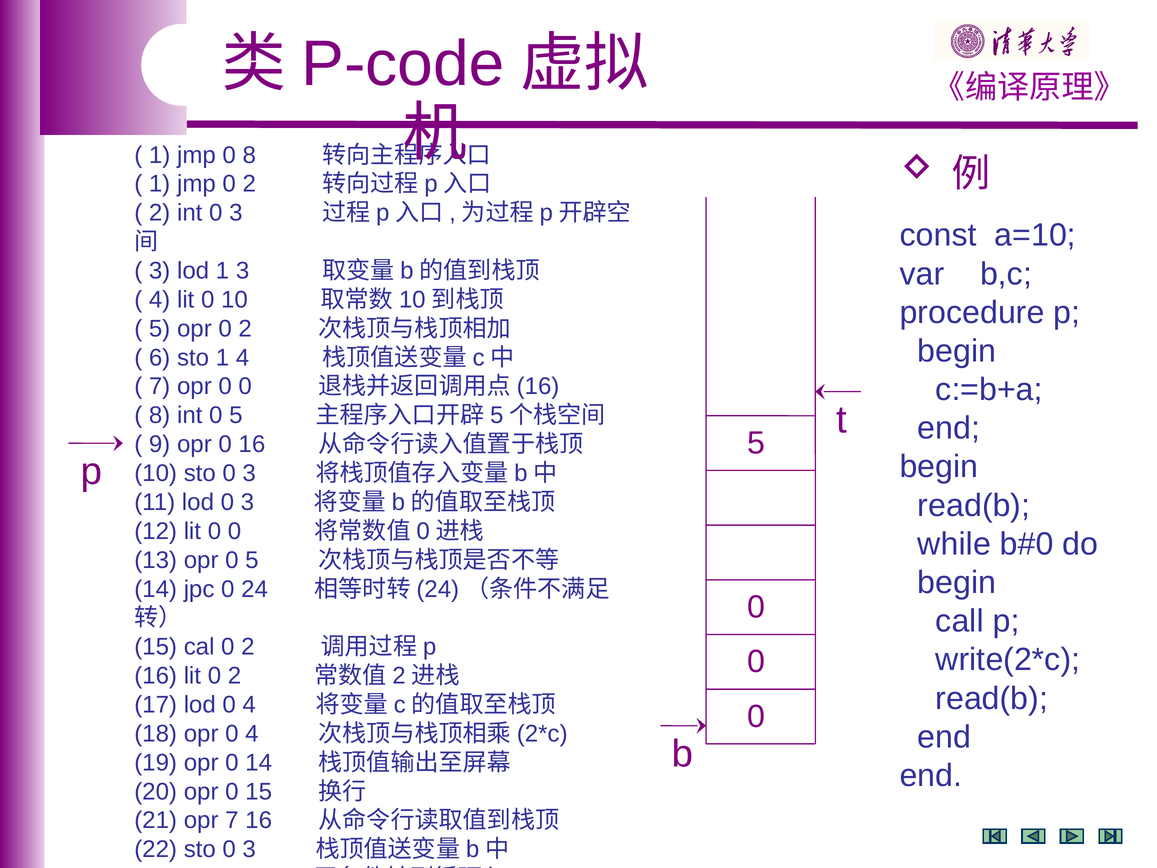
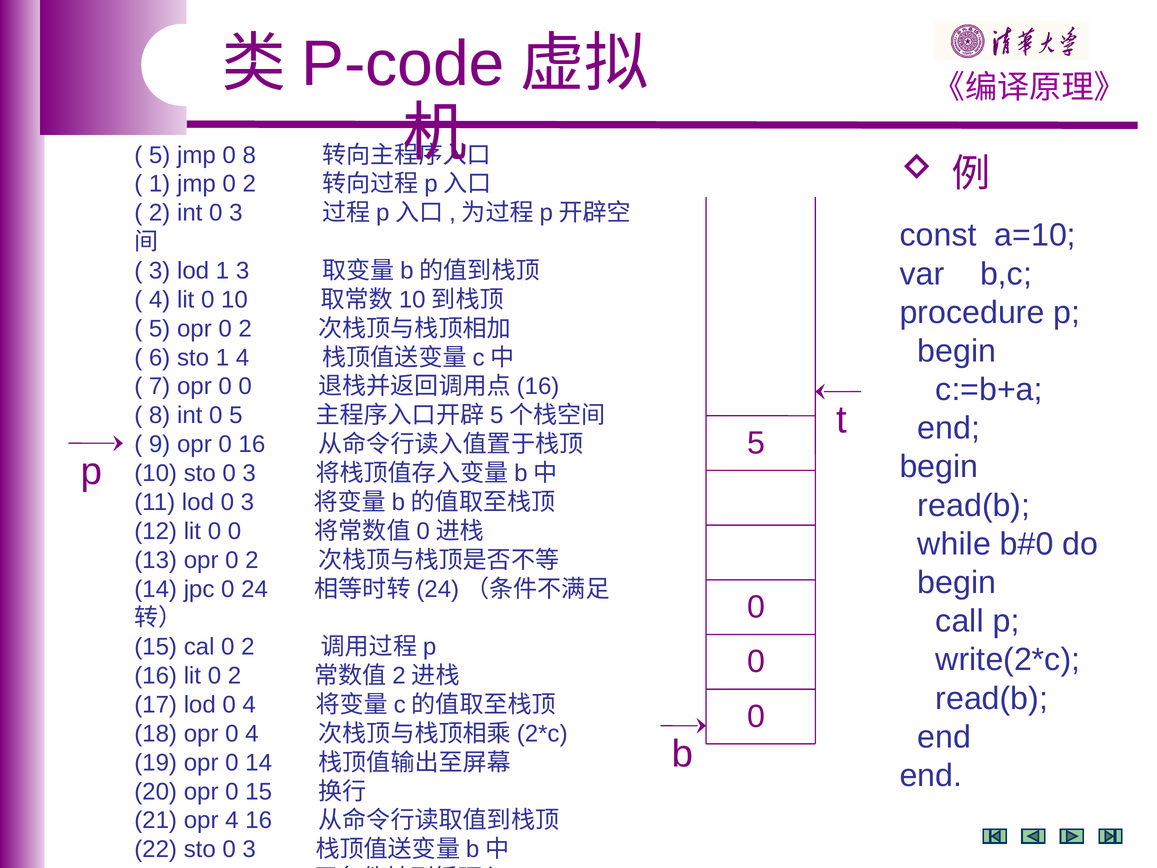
1 at (160, 155): 1 -> 5
13 opr 0 5: 5 -> 2
opr 7: 7 -> 4
